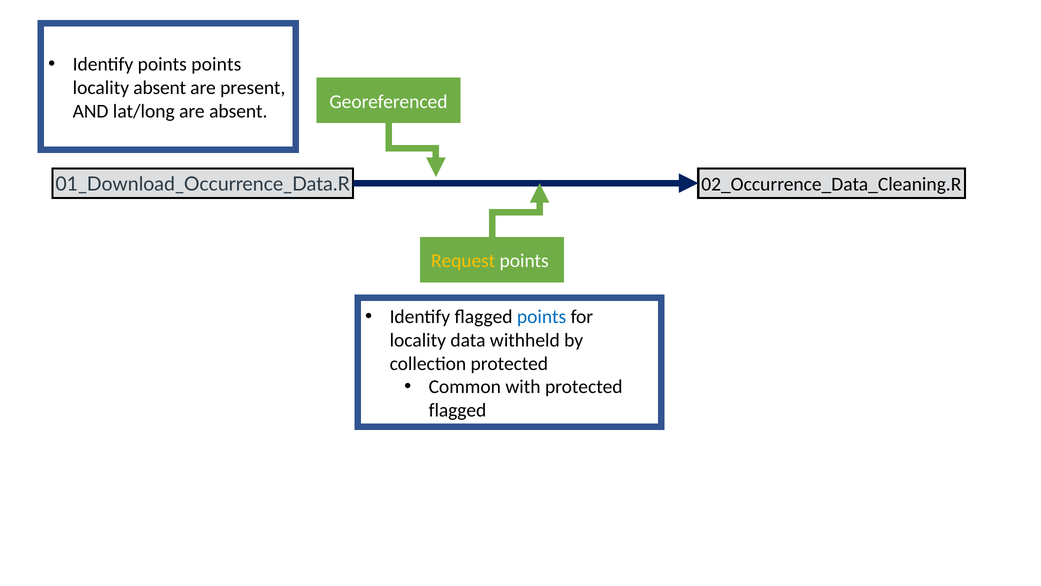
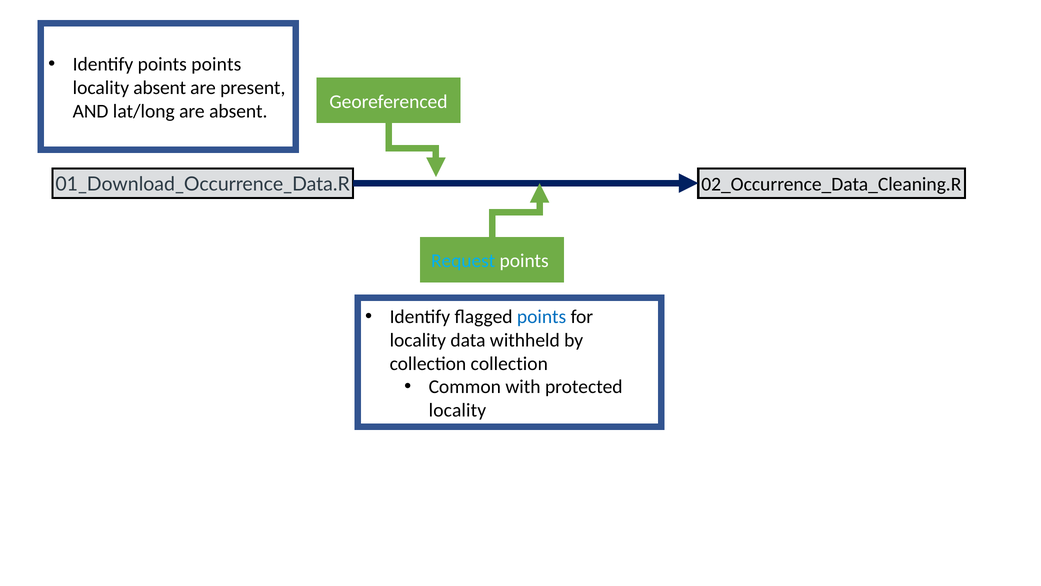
Request colour: yellow -> light blue
collection protected: protected -> collection
flagged at (457, 410): flagged -> locality
